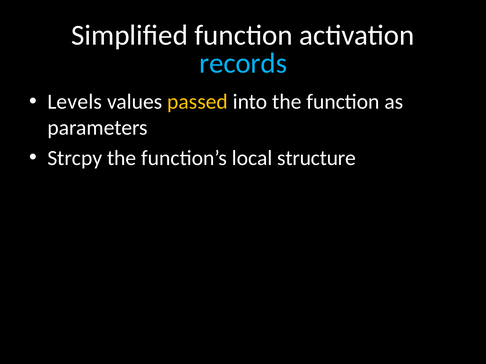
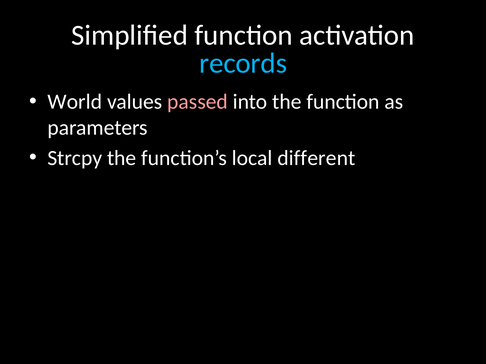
Levels: Levels -> World
passed colour: yellow -> pink
structure: structure -> different
